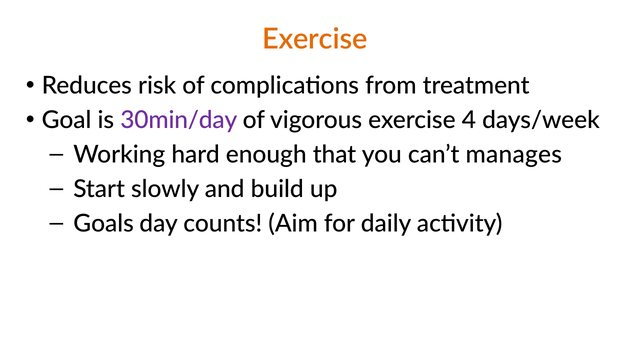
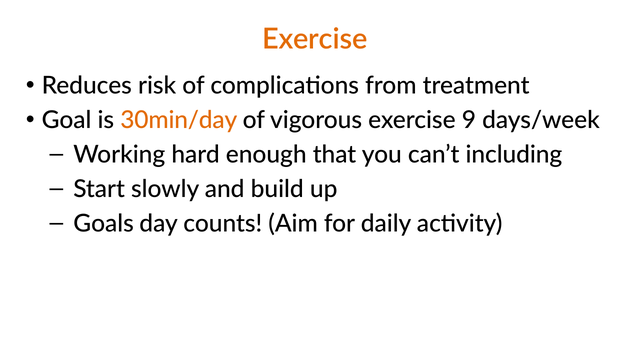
30min/day colour: purple -> orange
4: 4 -> 9
manages: manages -> including
